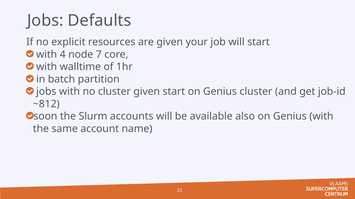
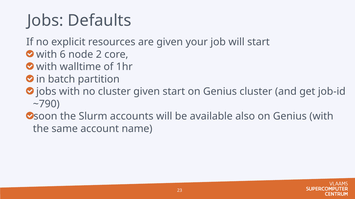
4: 4 -> 6
7: 7 -> 2
~812: ~812 -> ~790
